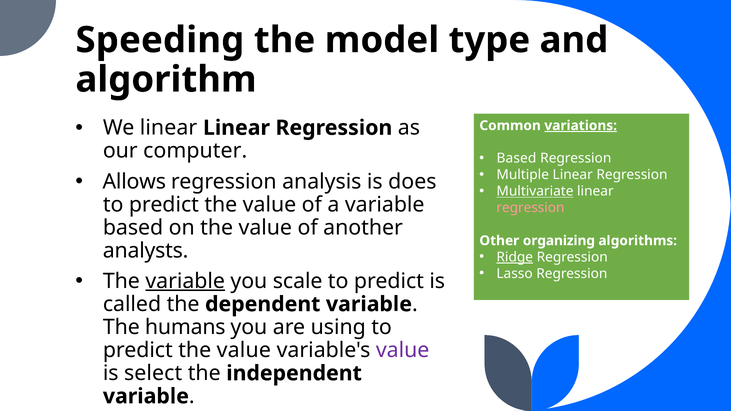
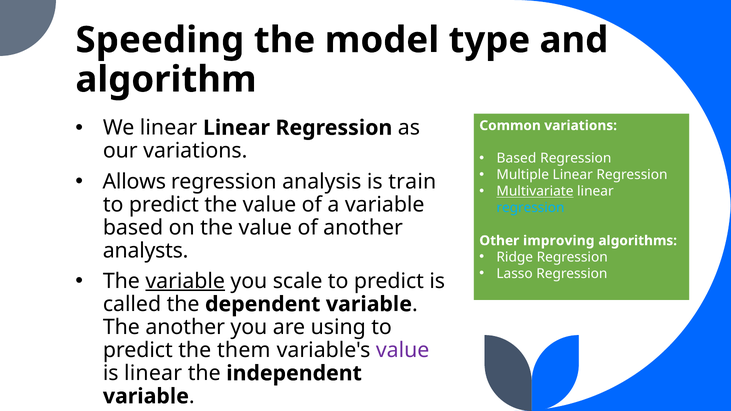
variations at (581, 126) underline: present -> none
our computer: computer -> variations
does: does -> train
regression at (530, 208) colour: pink -> light blue
organizing: organizing -> improving
Ridge underline: present -> none
The humans: humans -> another
value at (244, 350): value -> them
is select: select -> linear
